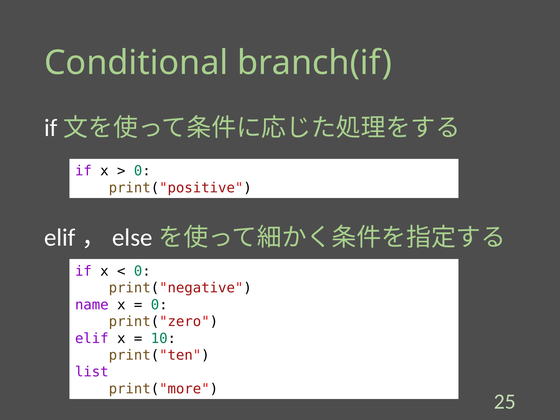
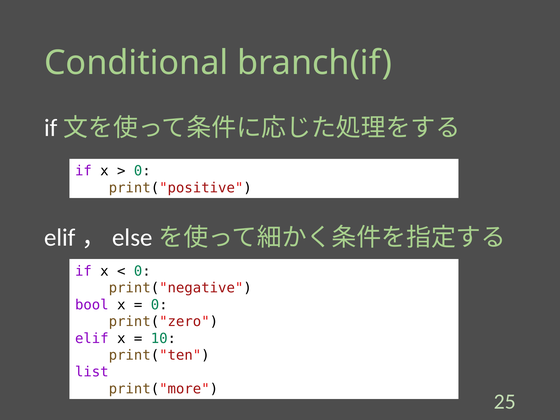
name: name -> bool
